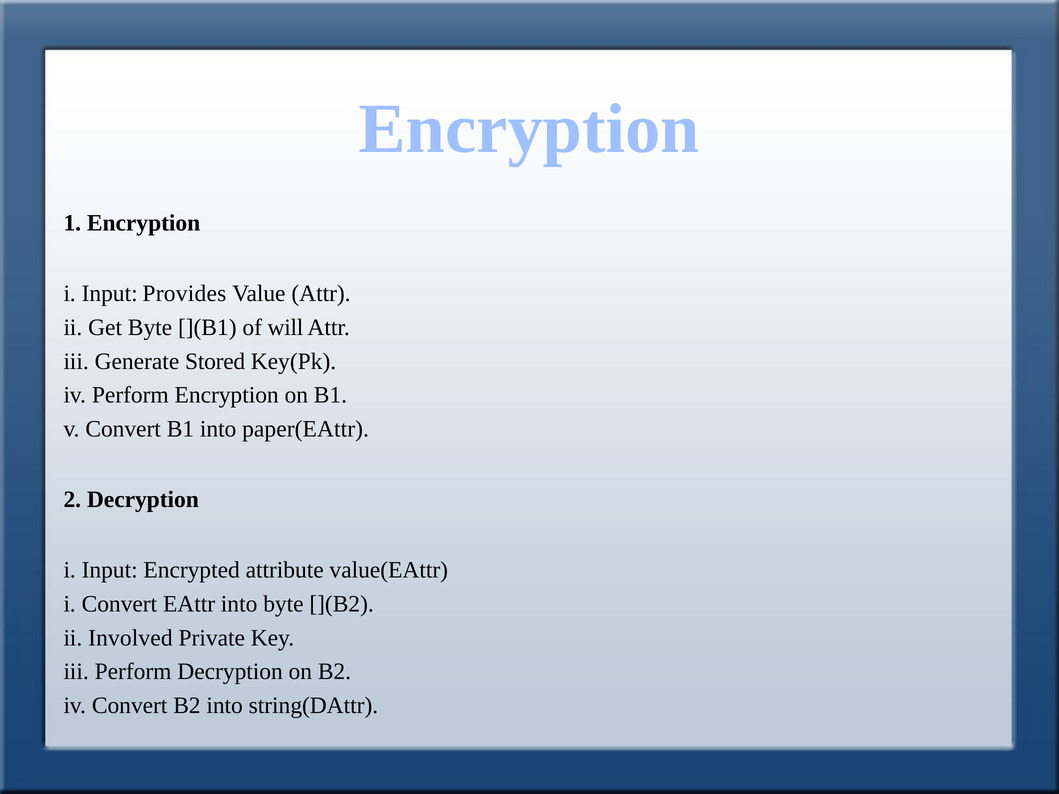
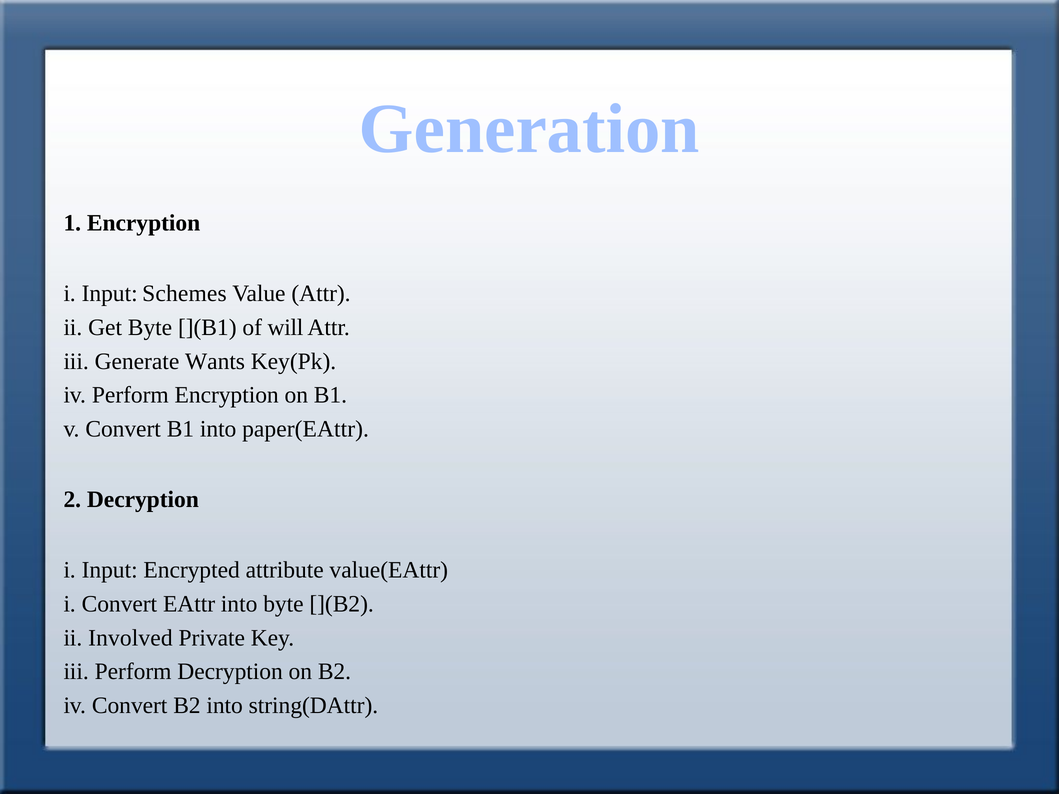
Encryption at (529, 129): Encryption -> Generation
Provides: Provides -> Schemes
Stored: Stored -> Wants
